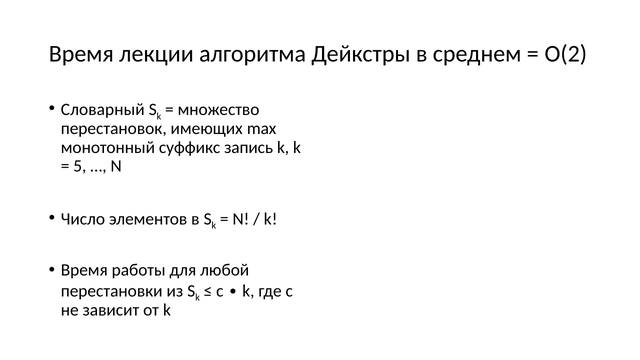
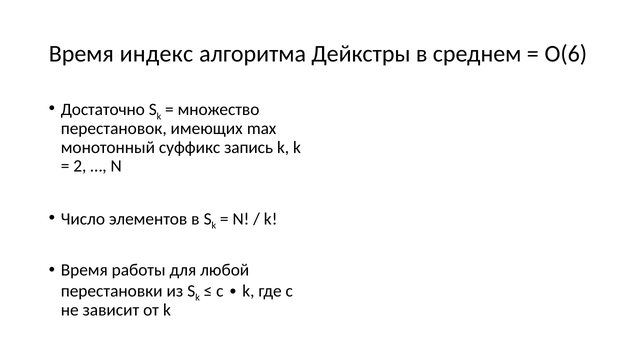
лекции: лекции -> индекс
O(2: O(2 -> O(6
Словарный: Словарный -> Достаточно
5: 5 -> 2
